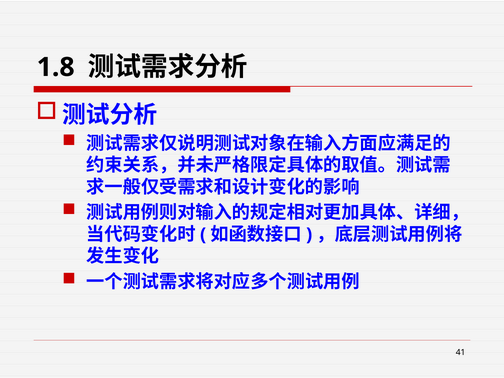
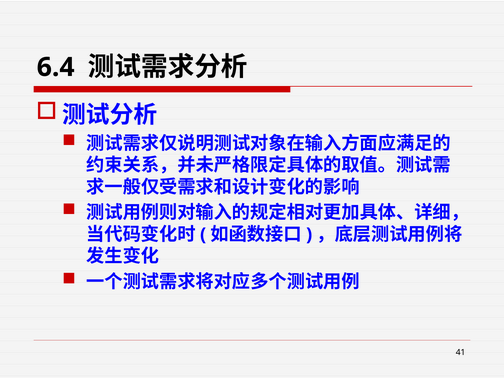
1.8: 1.8 -> 6.4
